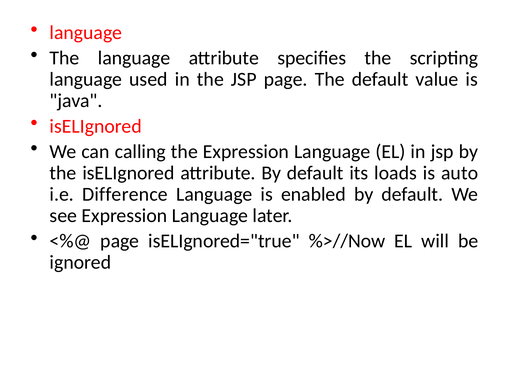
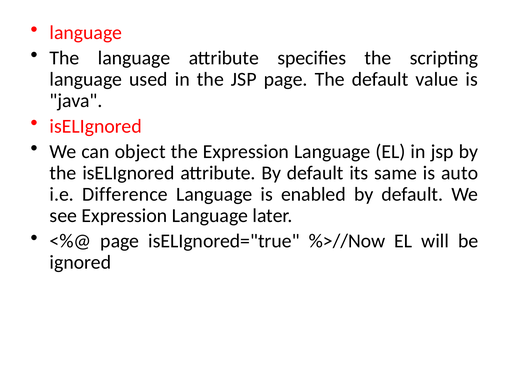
calling: calling -> object
loads: loads -> same
